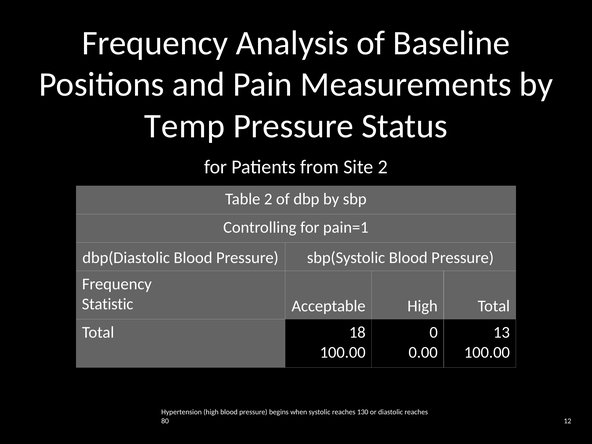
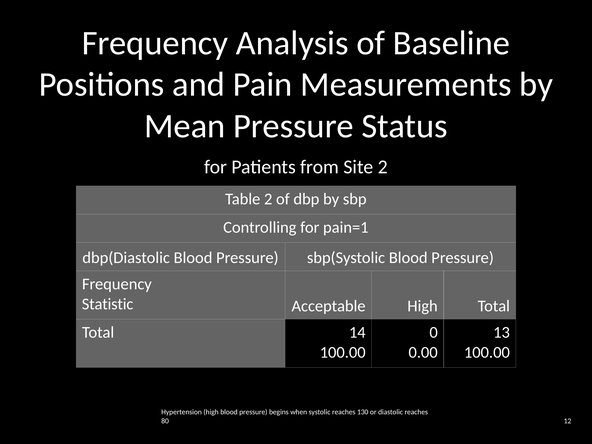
Temp: Temp -> Mean
18: 18 -> 14
